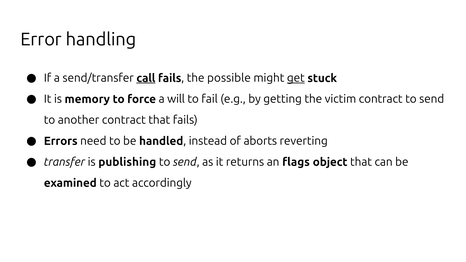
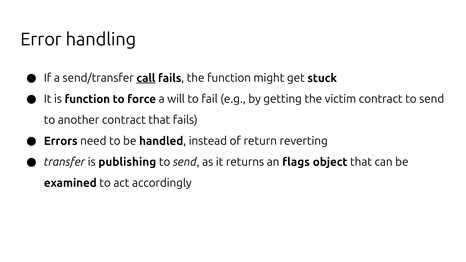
the possible: possible -> function
get underline: present -> none
is memory: memory -> function
aborts: aborts -> return
